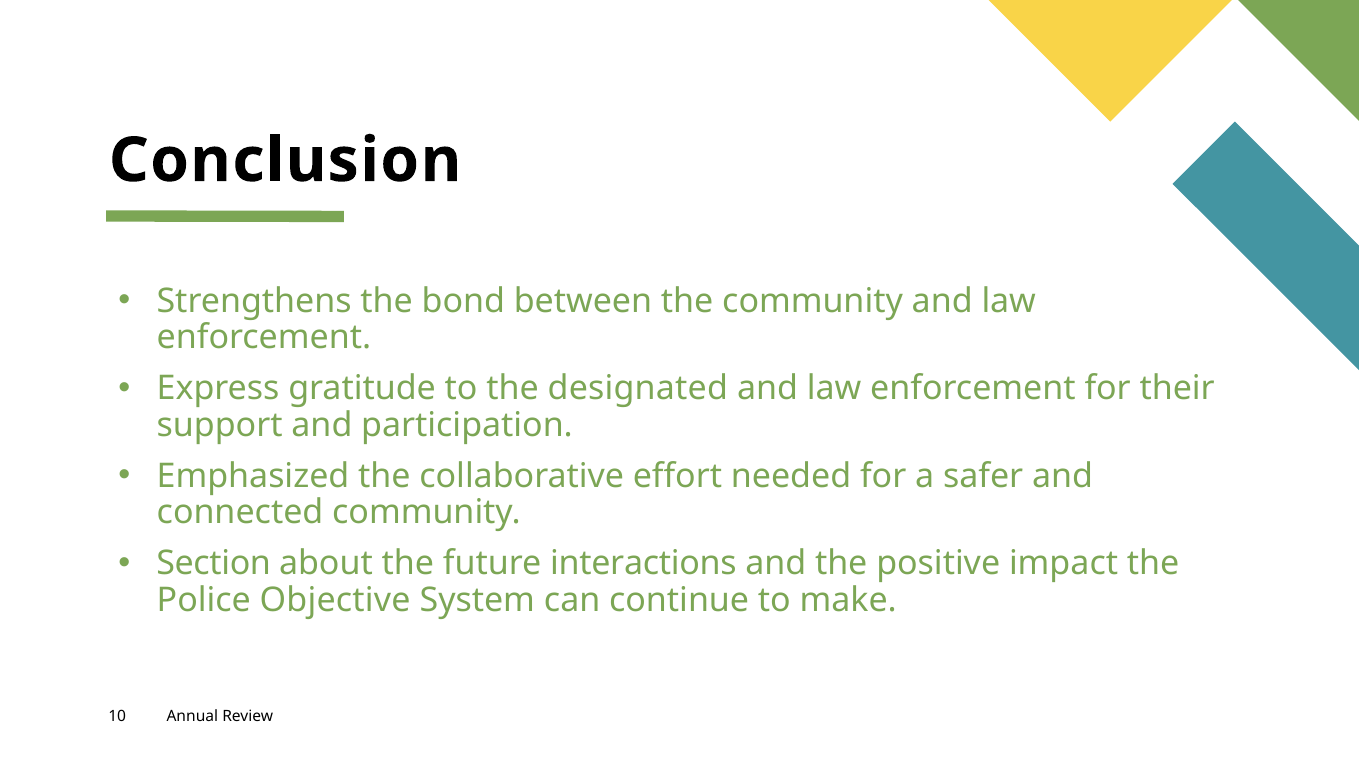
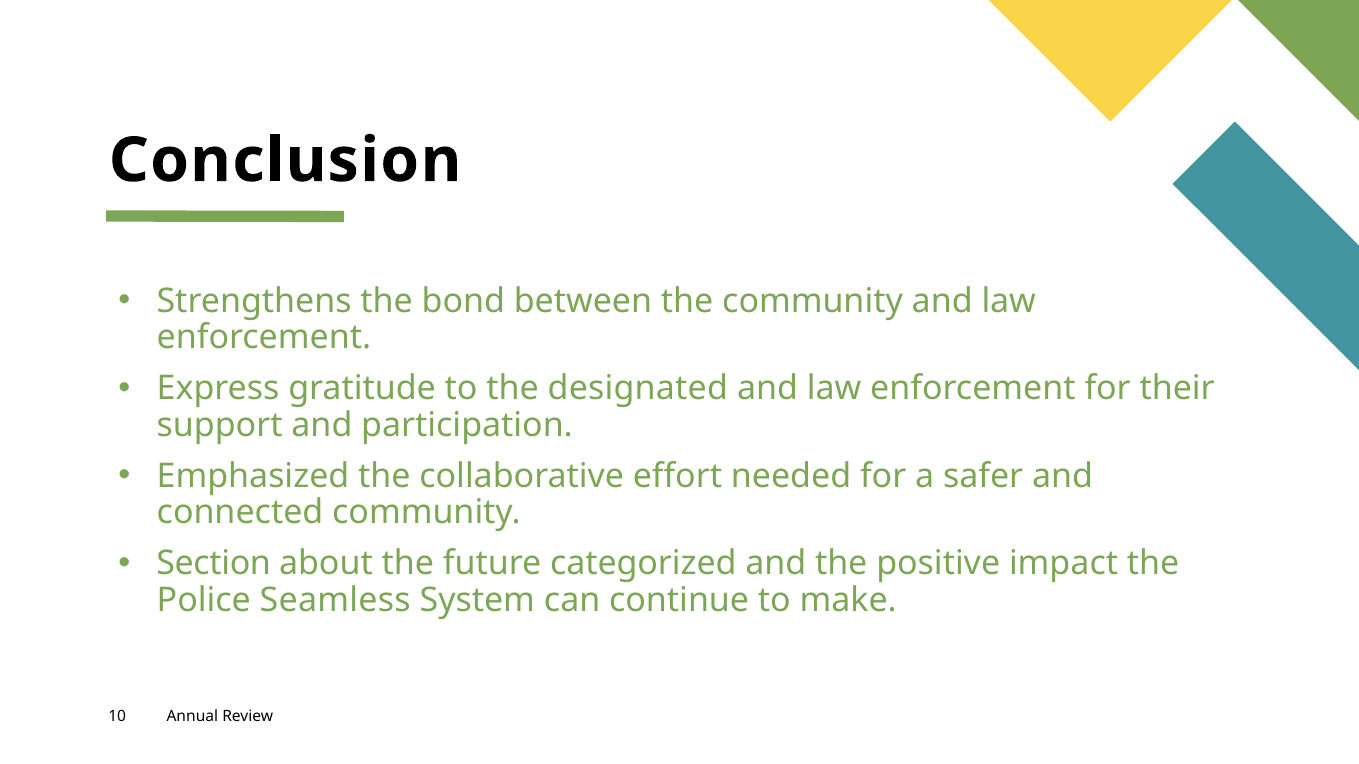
interactions: interactions -> categorized
Objective: Objective -> Seamless
